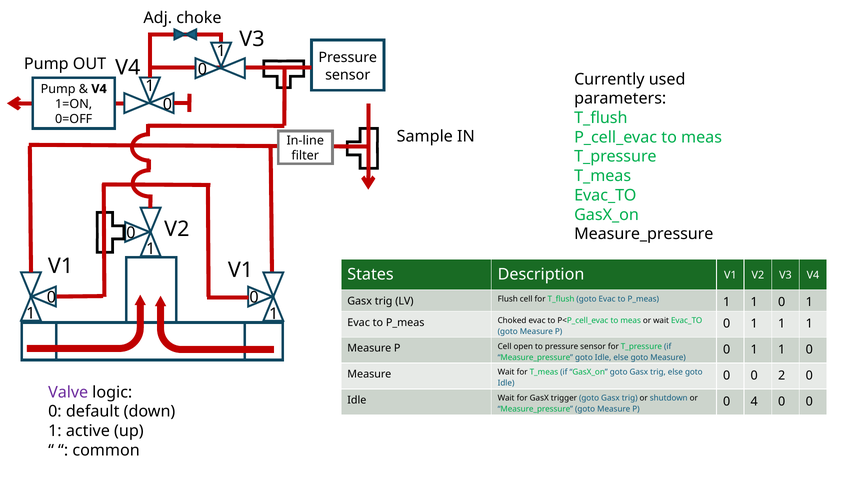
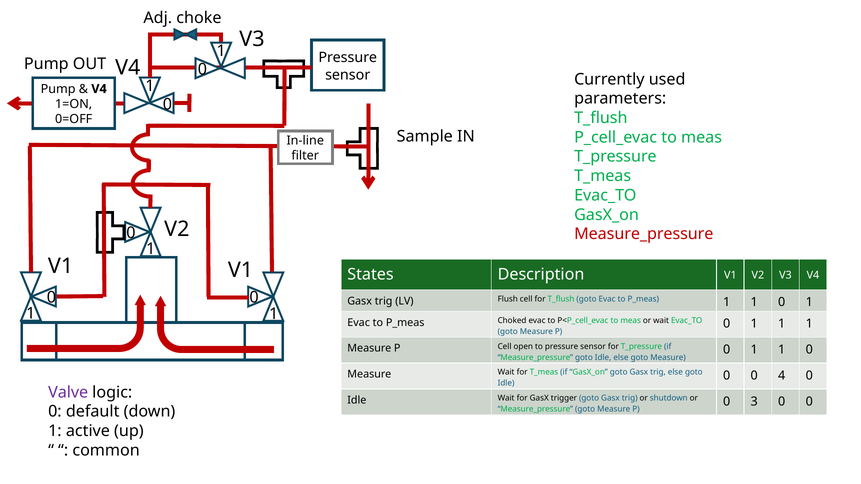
Measure_pressure at (644, 234) colour: black -> red
2: 2 -> 4
4: 4 -> 3
